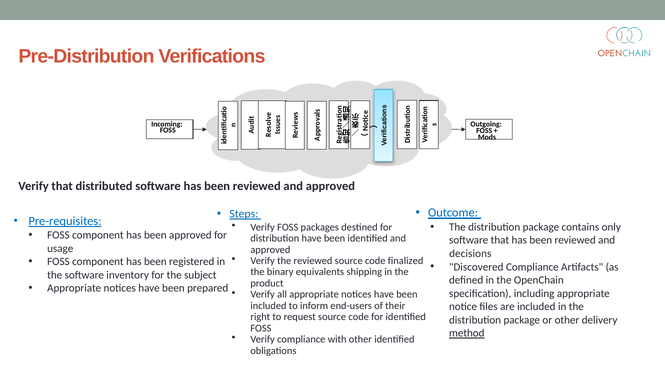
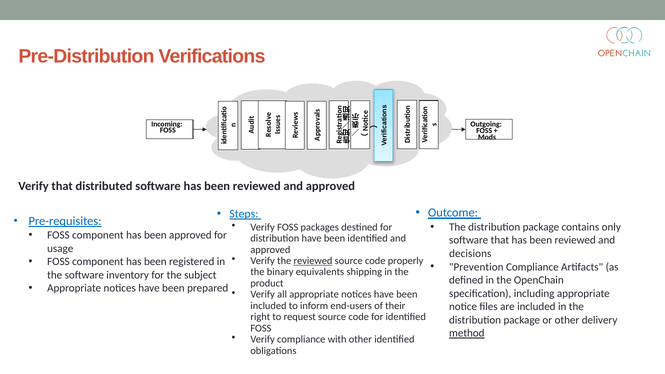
reviewed at (313, 261) underline: none -> present
finalized: finalized -> properly
Discovered: Discovered -> Prevention
